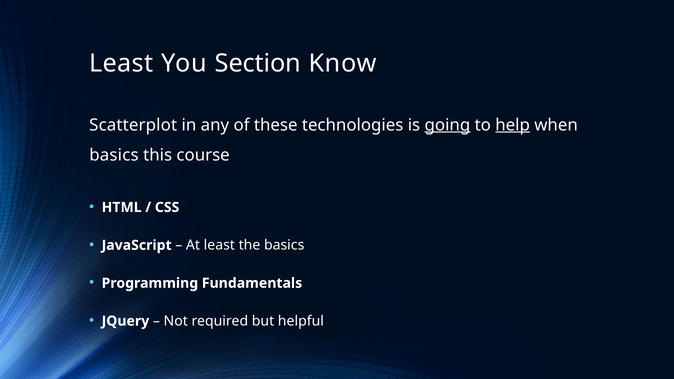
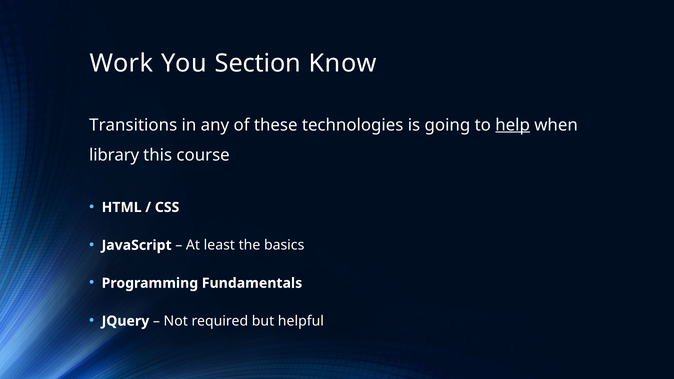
Least at (121, 64): Least -> Work
Scatterplot: Scatterplot -> Transitions
going underline: present -> none
basics at (114, 155): basics -> library
